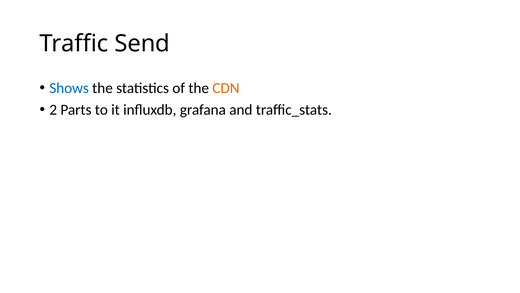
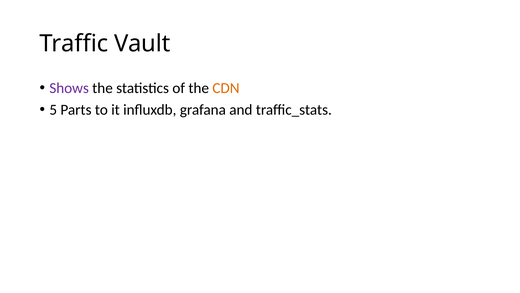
Send: Send -> Vault
Shows colour: blue -> purple
2: 2 -> 5
